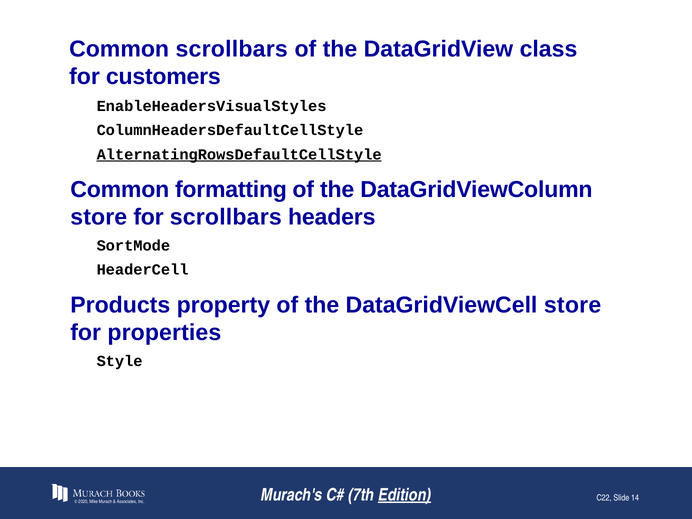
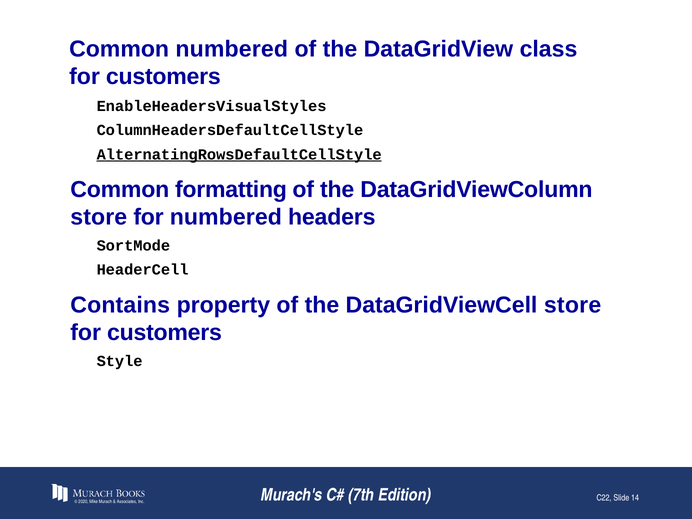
Common scrollbars: scrollbars -> numbered
for scrollbars: scrollbars -> numbered
Products: Products -> Contains
properties at (164, 333): properties -> customers
Edition underline: present -> none
